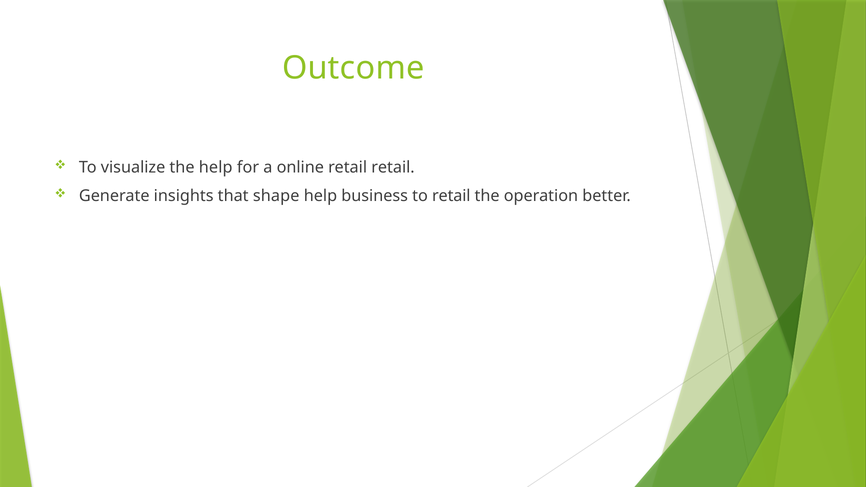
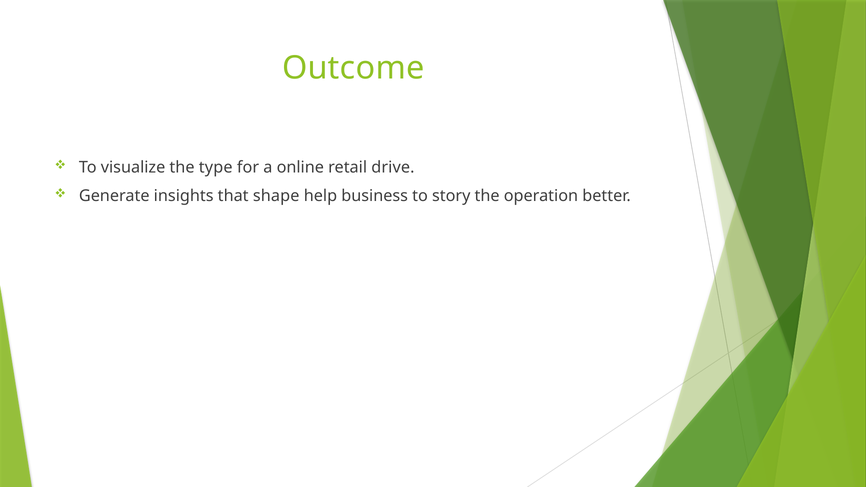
the help: help -> type
retail retail: retail -> drive
to retail: retail -> story
